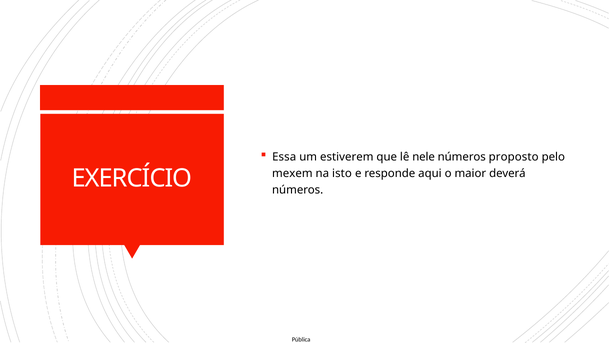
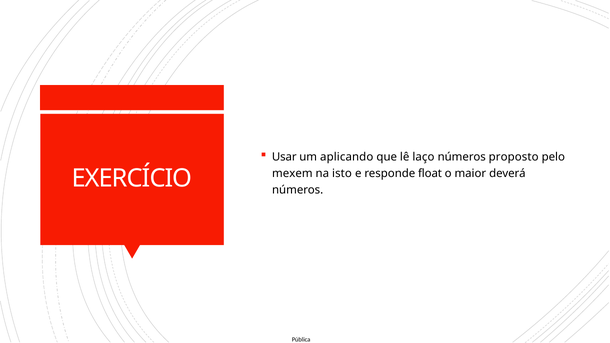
Essa: Essa -> Usar
estiverem: estiverem -> aplicando
nele: nele -> laço
aqui: aqui -> float
